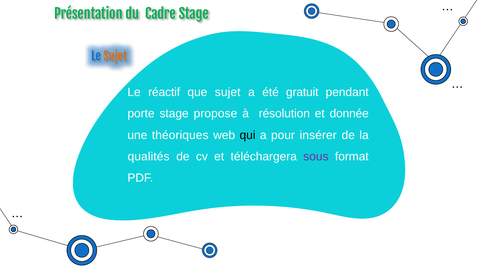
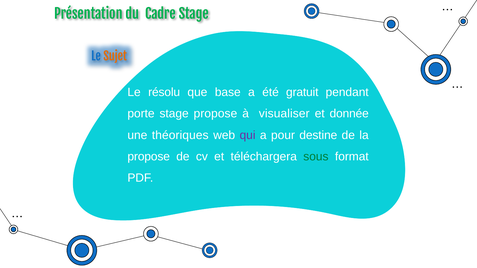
réactif: réactif -> résolu
que sujet: sujet -> base
résolution: résolution -> visualiser
qui colour: black -> purple
insérer: insérer -> destine
qualités at (149, 157): qualités -> propose
sous colour: purple -> green
